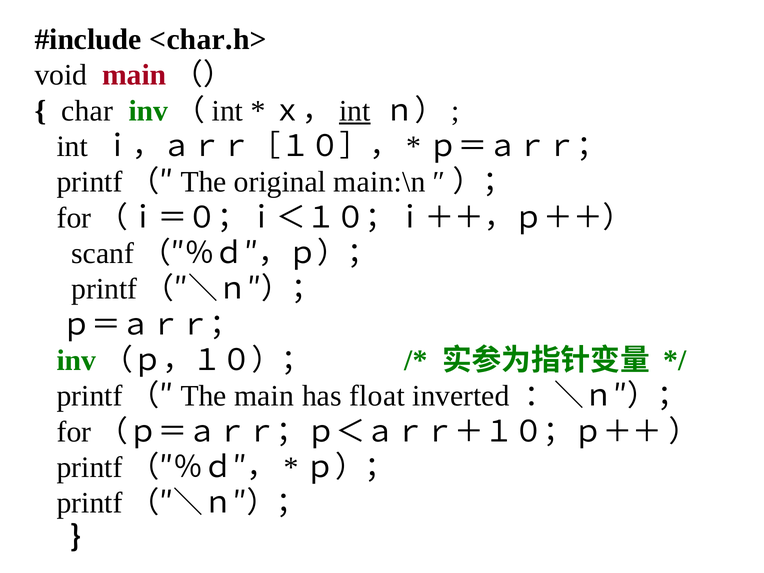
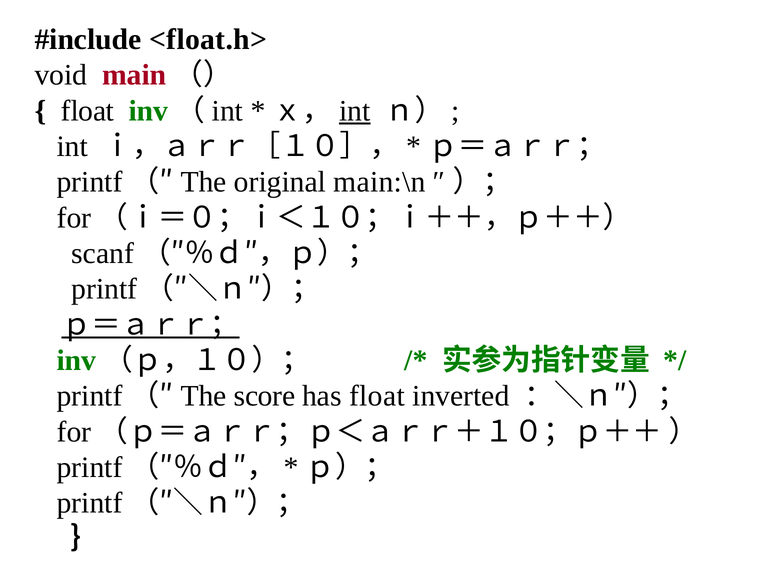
<char.h>: <char.h> -> <float.h>
char at (87, 111): char -> float
ｐ＝ａｒｒ； at (151, 325) underline: none -> present
main at (264, 396): main -> score
